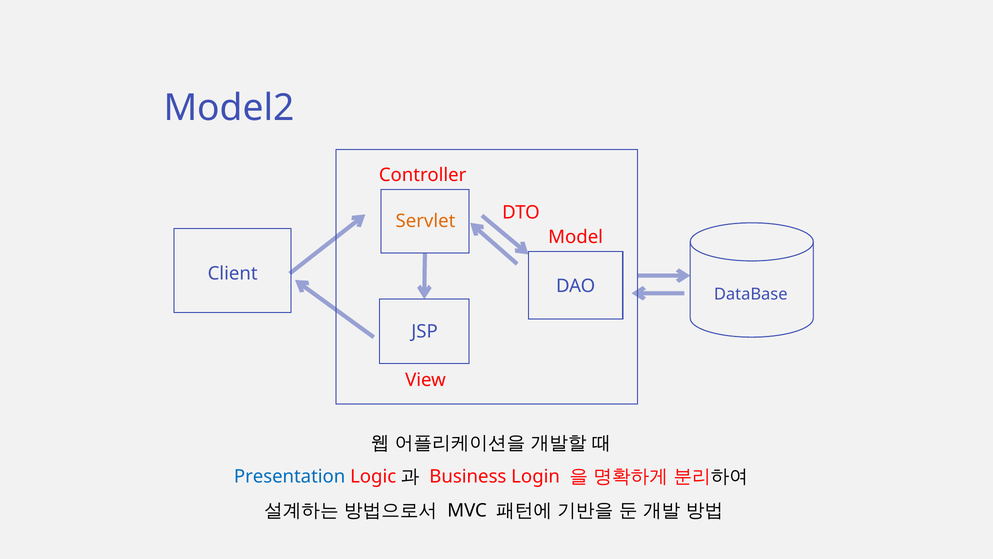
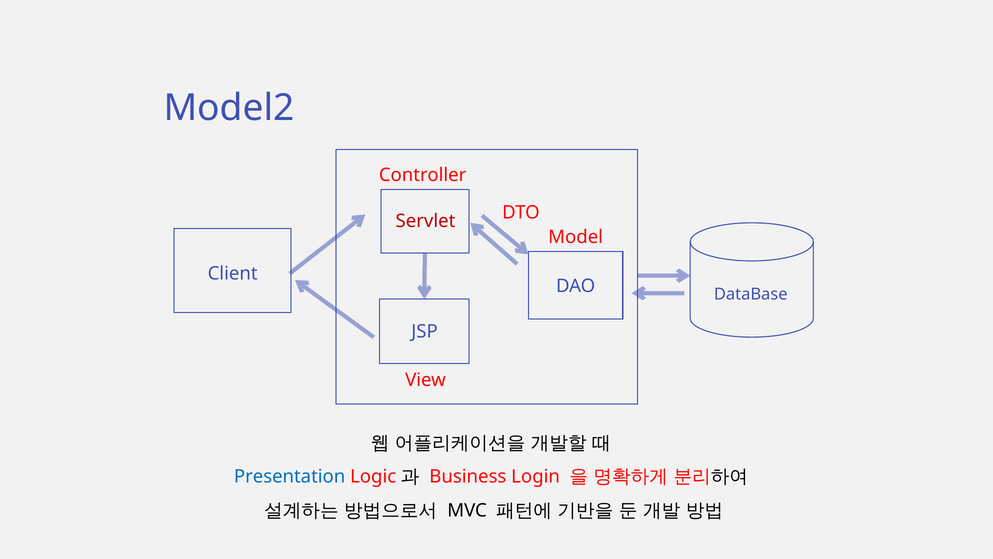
Servlet colour: orange -> red
